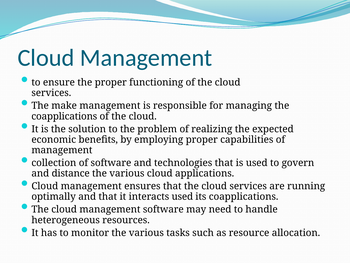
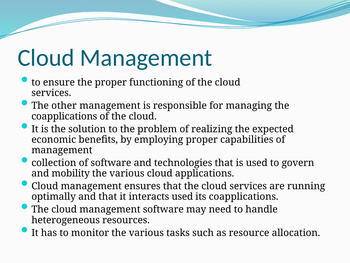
make: make -> other
distance: distance -> mobility
